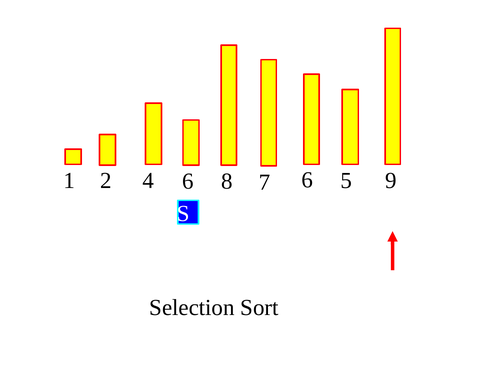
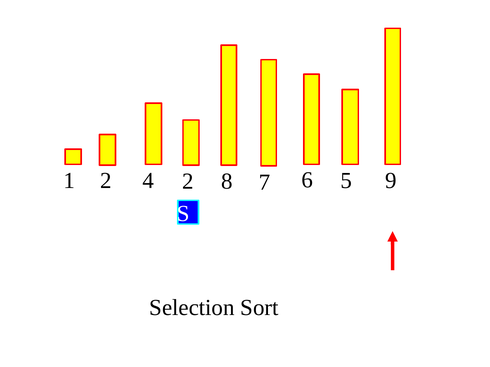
2 6: 6 -> 2
